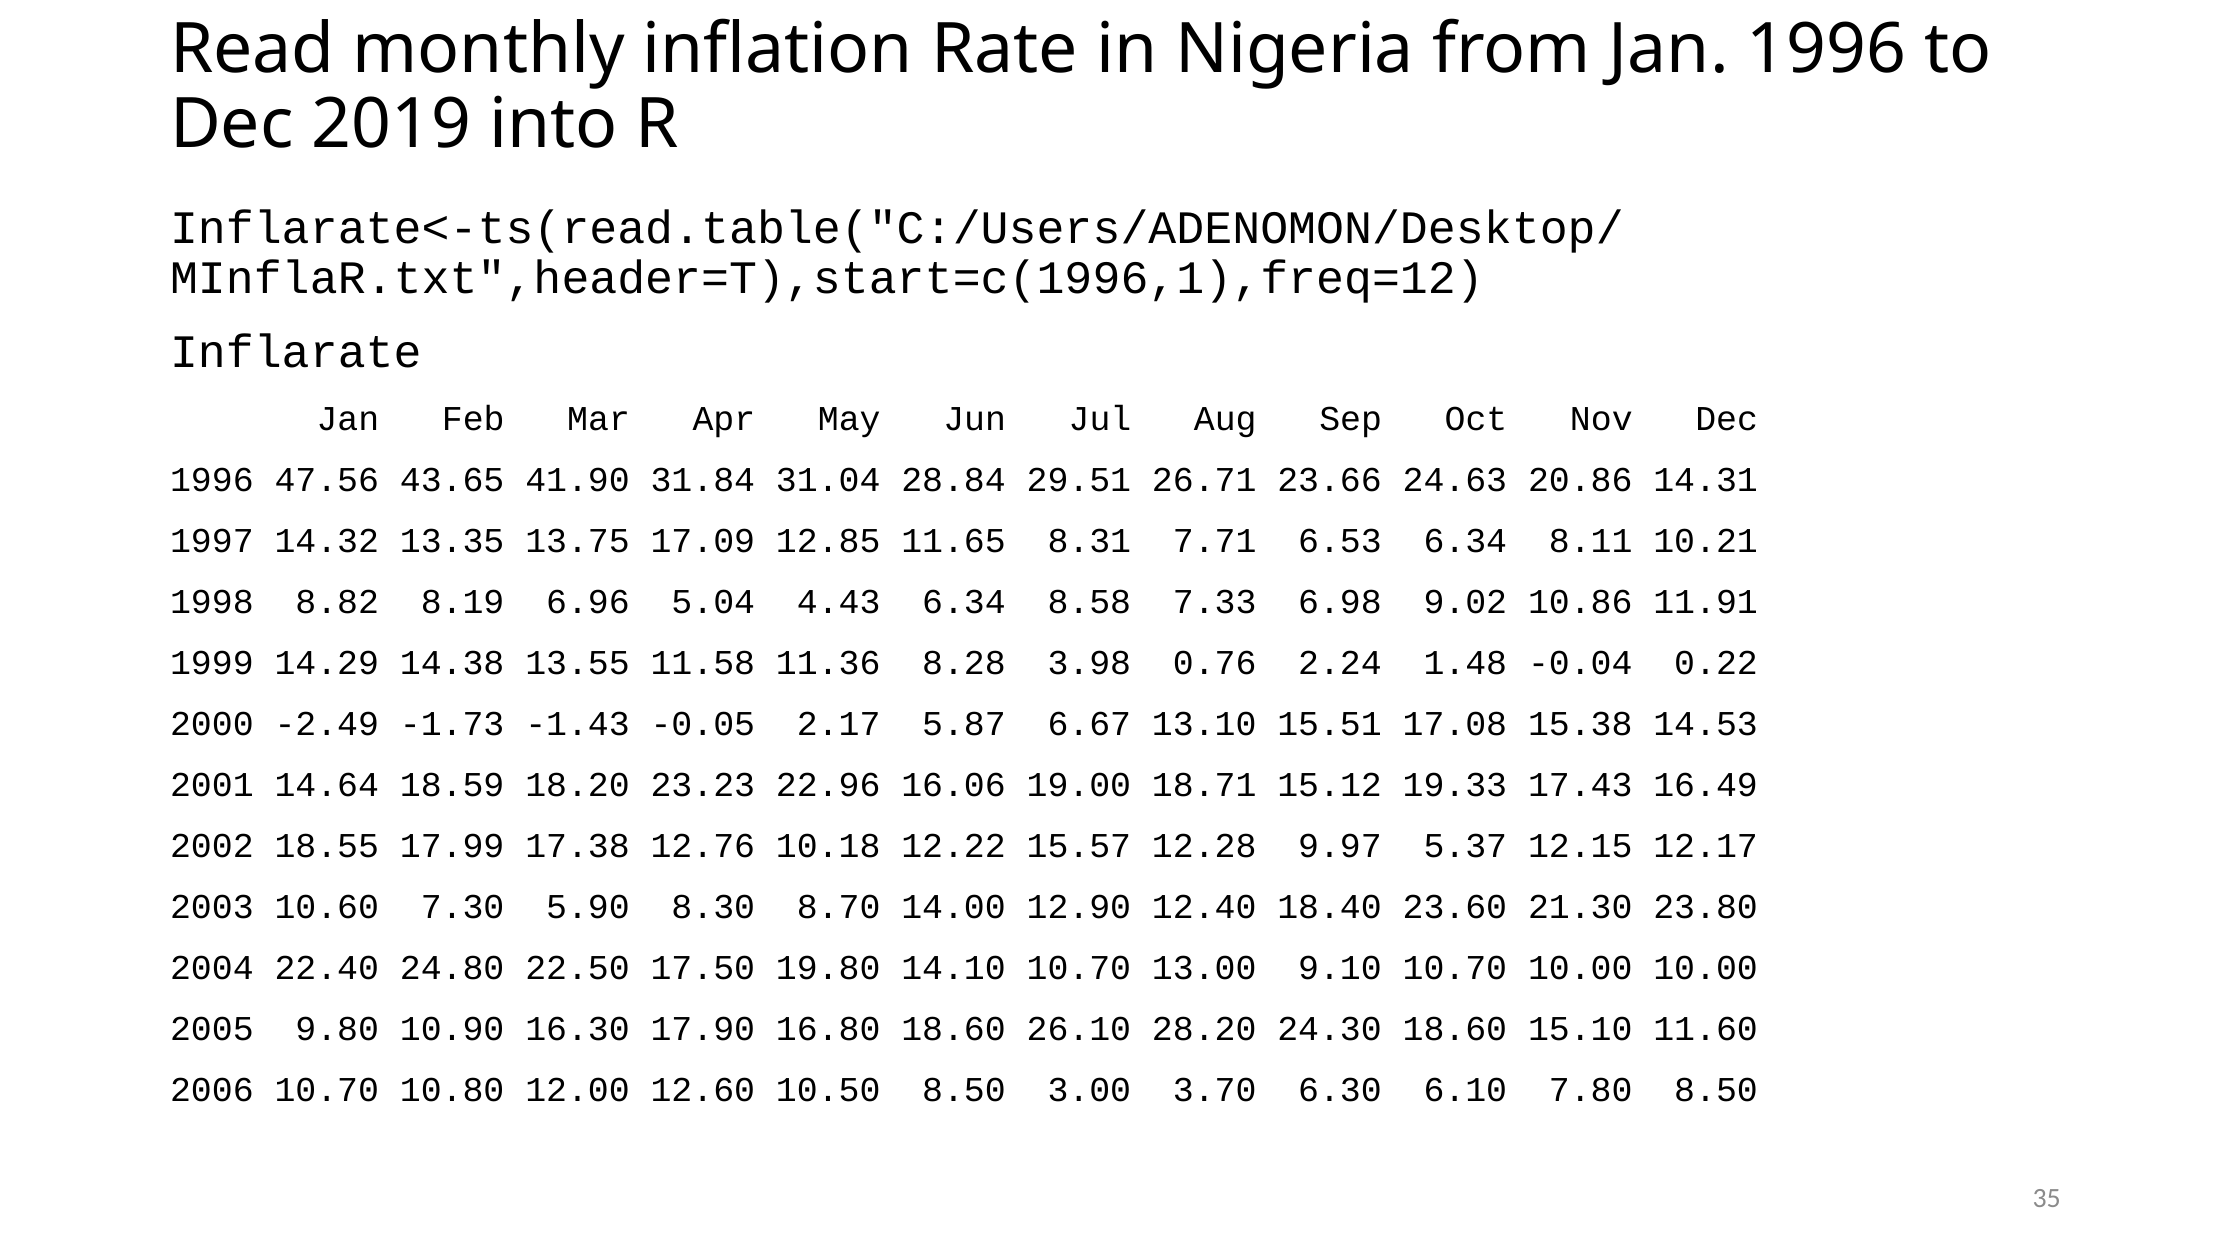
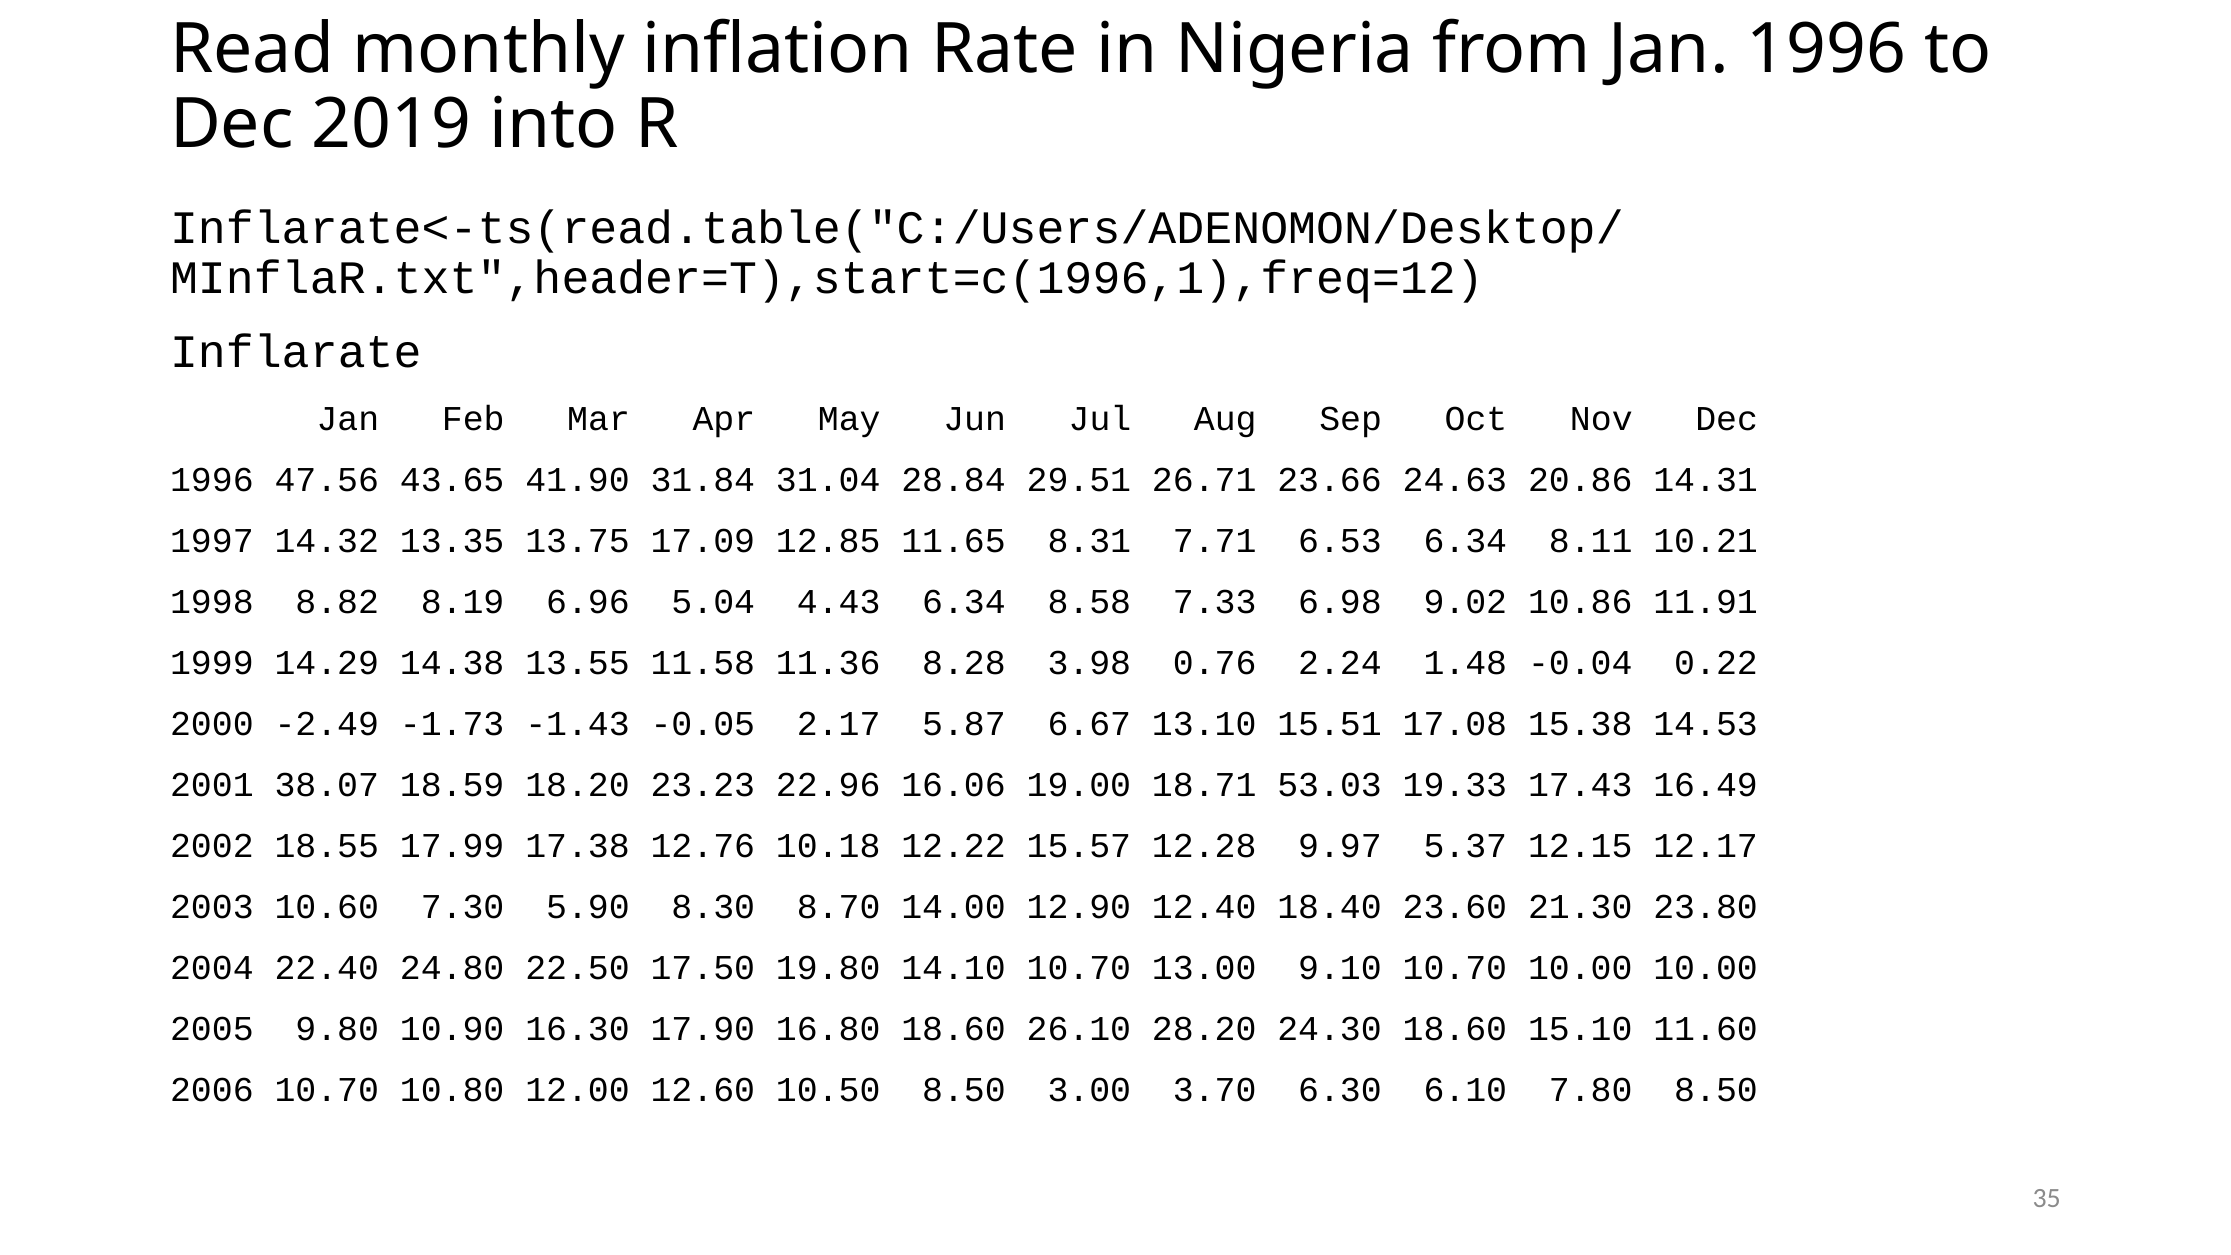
14.64: 14.64 -> 38.07
15.12: 15.12 -> 53.03
